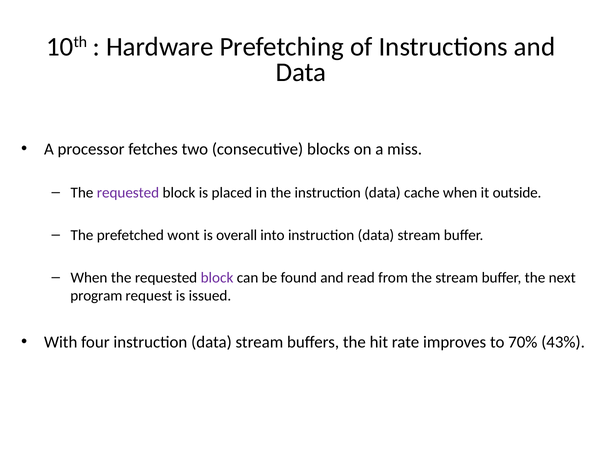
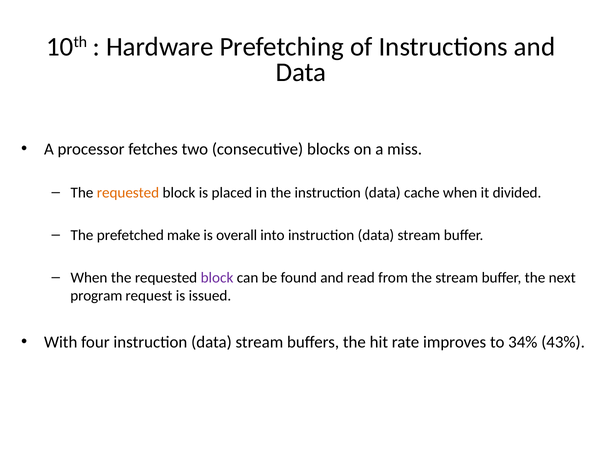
requested at (128, 193) colour: purple -> orange
outside: outside -> divided
wont: wont -> make
70%: 70% -> 34%
